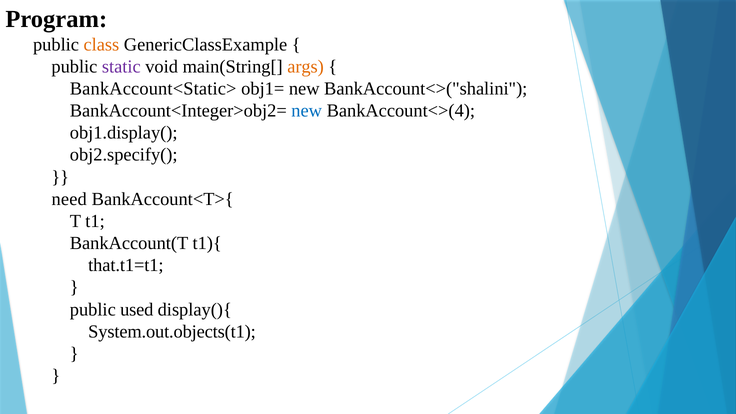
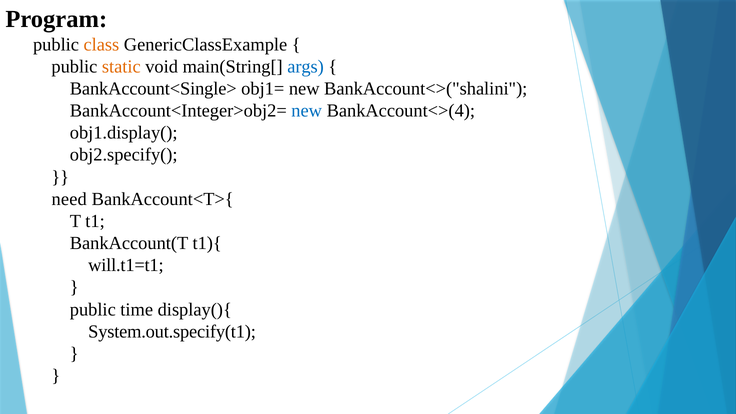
static colour: purple -> orange
args colour: orange -> blue
BankAccount<Static>: BankAccount<Static> -> BankAccount<Single>
that.t1=t1: that.t1=t1 -> will.t1=t1
used: used -> time
System.out.objects(t1: System.out.objects(t1 -> System.out.specify(t1
